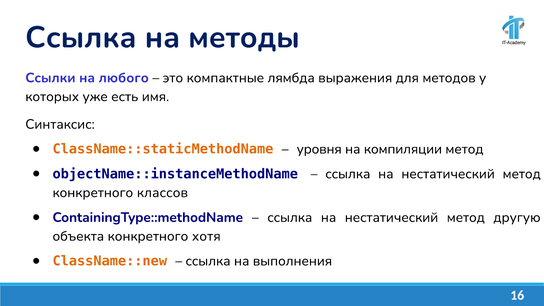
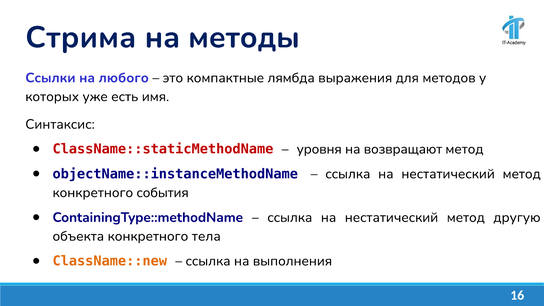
Cсылка: Cсылка -> Стрима
ClassName::staticMethodName colour: orange -> red
компиляции: компиляции -> возвращают
классов: классов -> события
хотя: хотя -> тела
